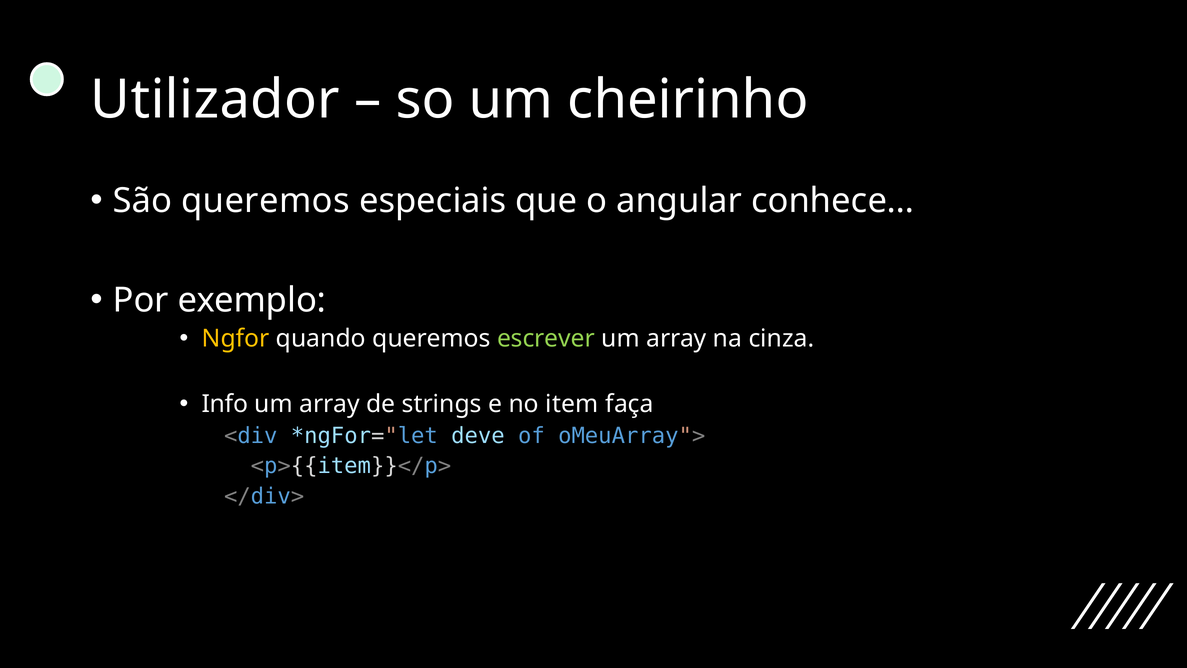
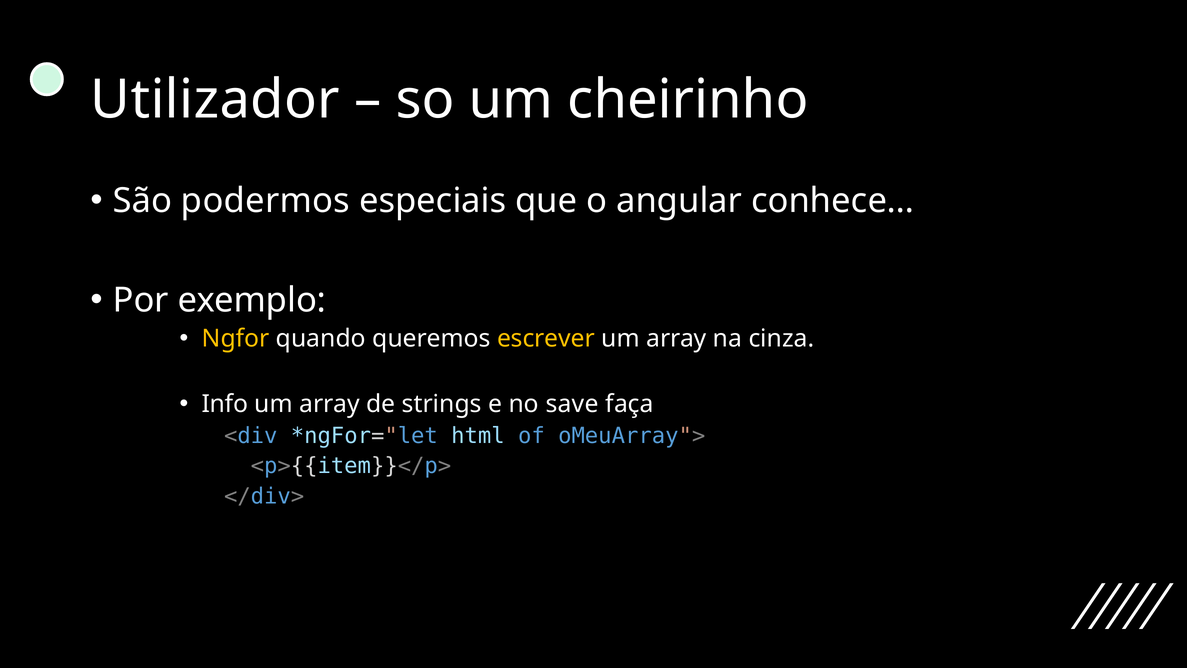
São queremos: queremos -> podermos
escrever colour: light green -> yellow
item: item -> save
deve: deve -> html
